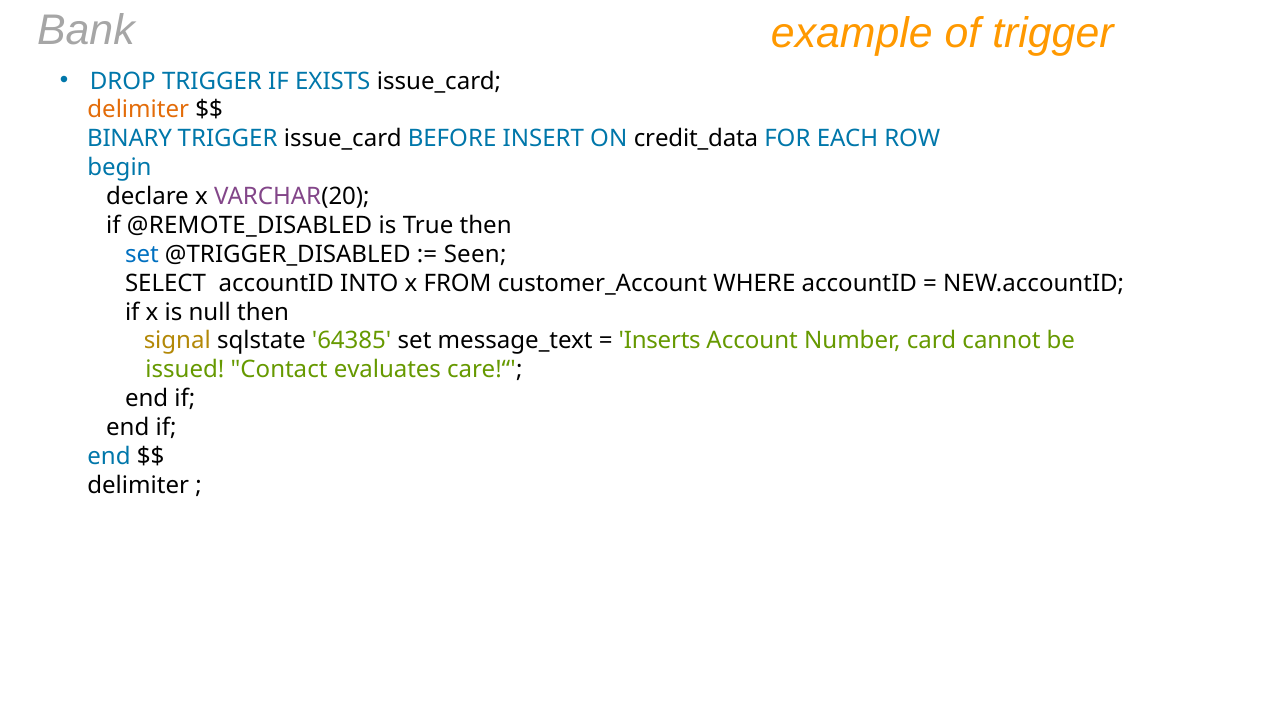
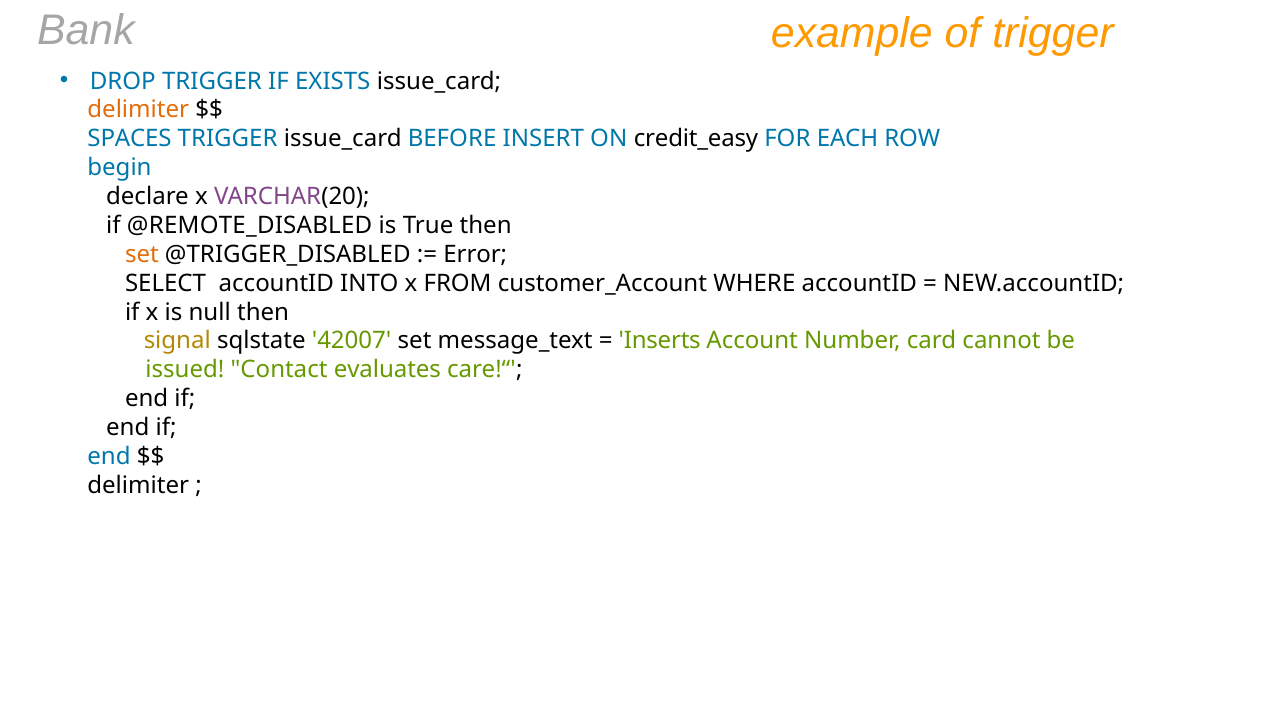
BINARY: BINARY -> SPACES
credit_data: credit_data -> credit_easy
set at (142, 254) colour: blue -> orange
Seen: Seen -> Error
64385: 64385 -> 42007
